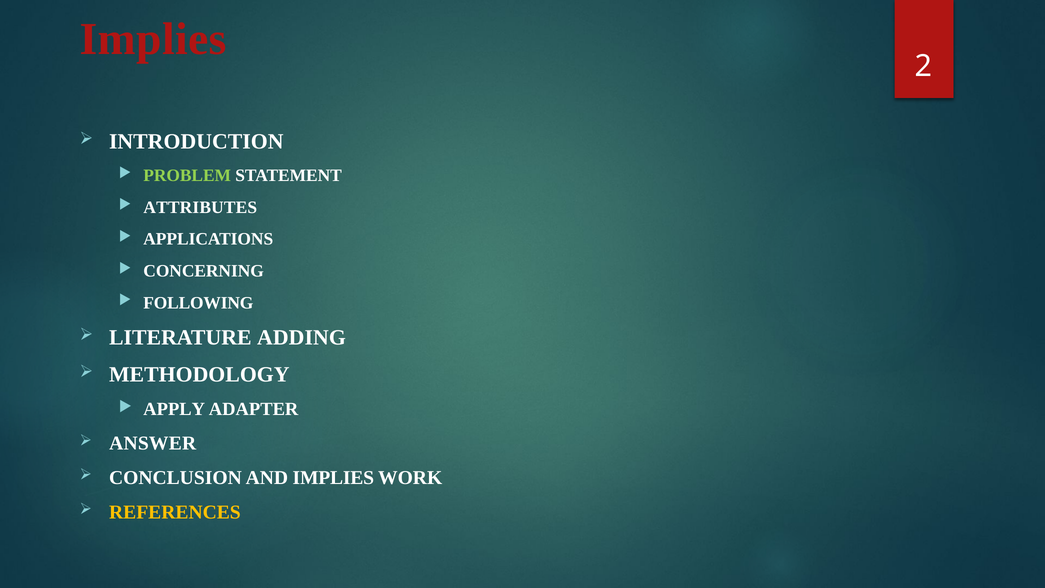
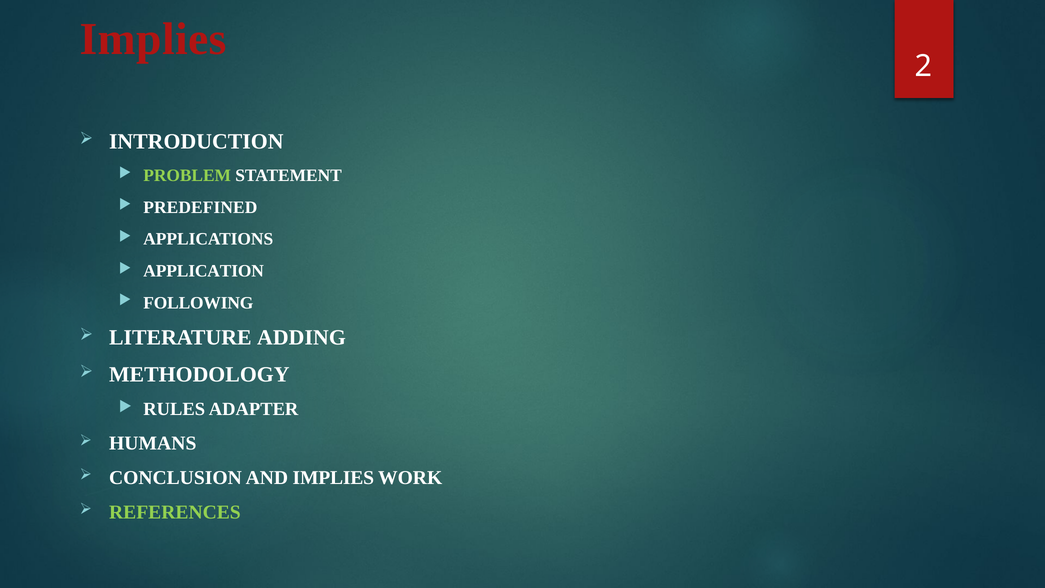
ATTRIBUTES: ATTRIBUTES -> PREDEFINED
CONCERNING: CONCERNING -> APPLICATION
APPLY: APPLY -> RULES
ANSWER: ANSWER -> HUMANS
REFERENCES colour: yellow -> light green
